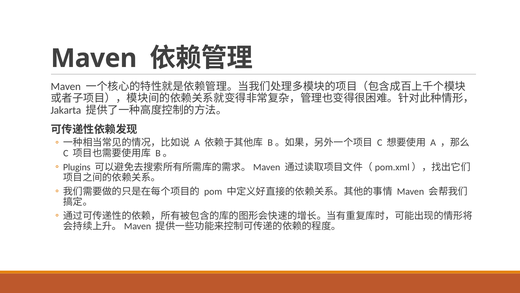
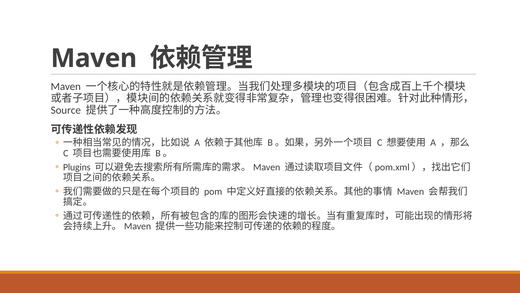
Jakarta: Jakarta -> Source
